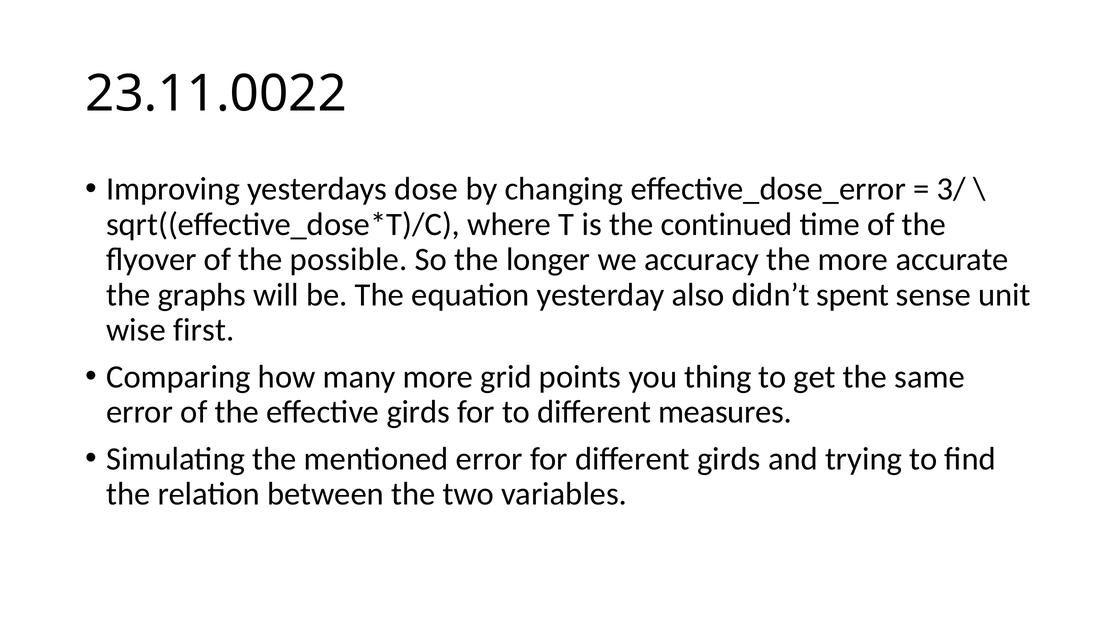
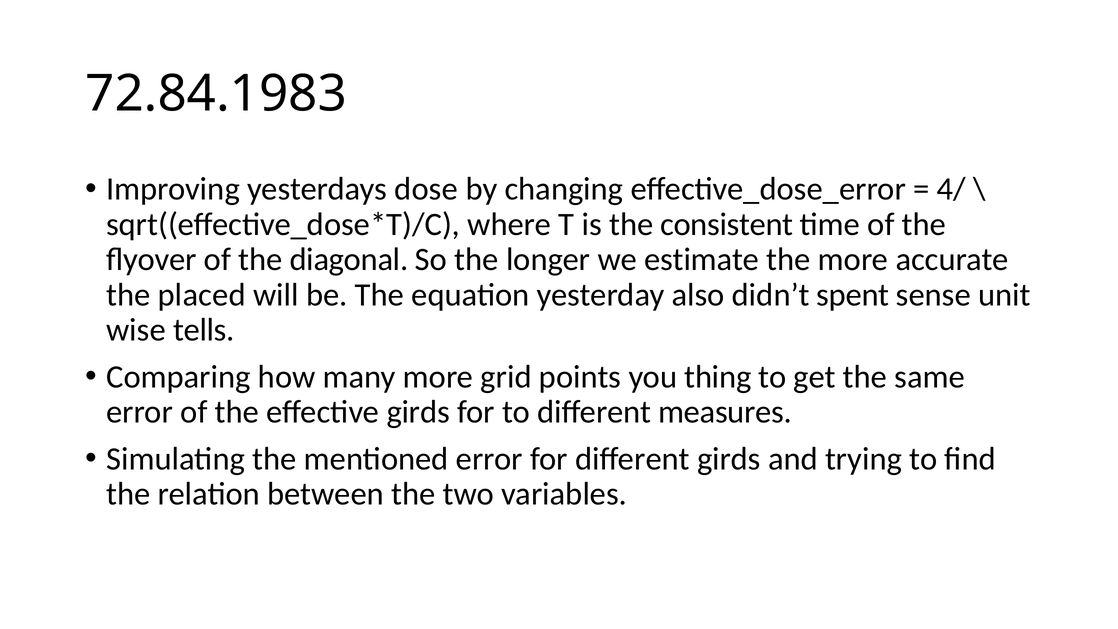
23.11.0022: 23.11.0022 -> 72.84.1983
3/: 3/ -> 4/
continued: continued -> consistent
possible: possible -> diagonal
accuracy: accuracy -> estimate
graphs: graphs -> placed
first: first -> tells
